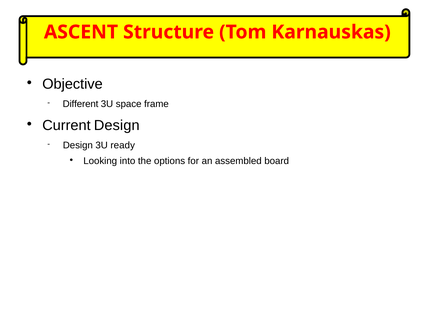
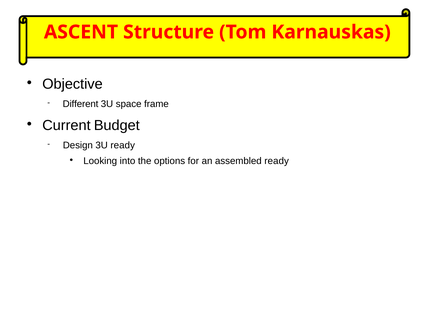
Current Design: Design -> Budget
assembled board: board -> ready
